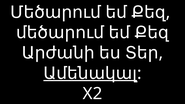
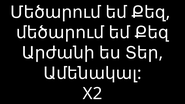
Ամենակալ underline: present -> none
